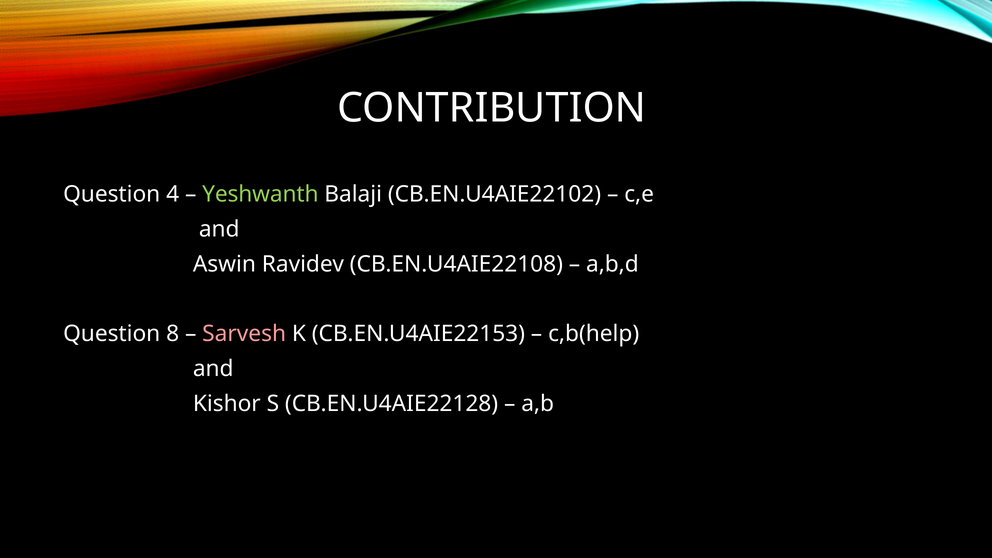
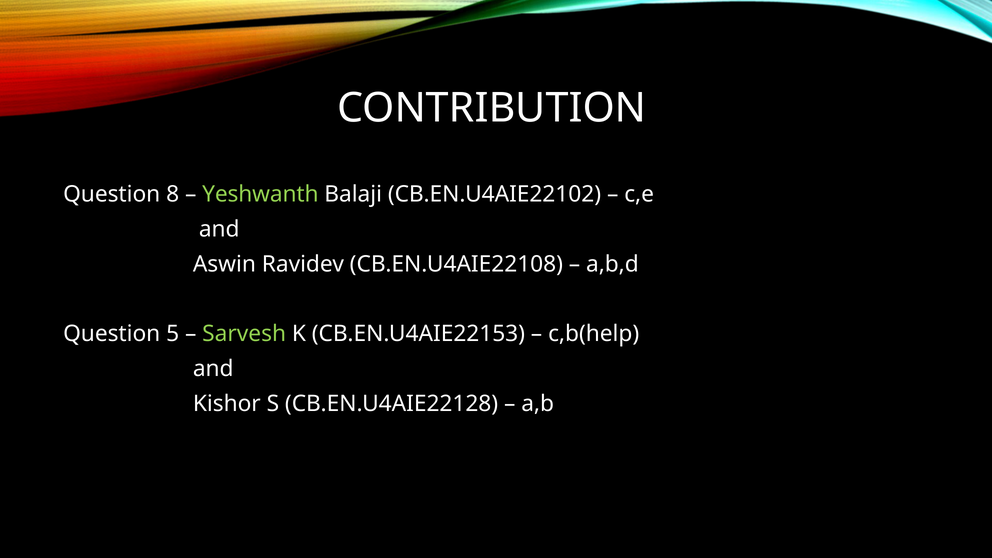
4: 4 -> 8
8: 8 -> 5
Sarvesh colour: pink -> light green
